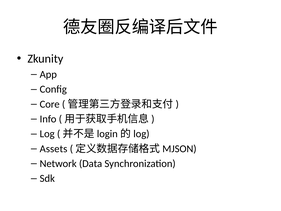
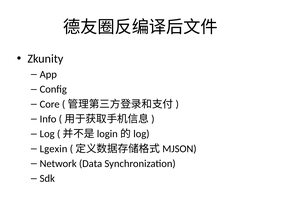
Assets: Assets -> Lgexin
